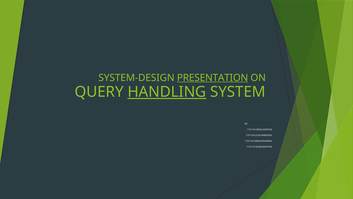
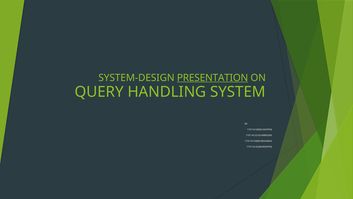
HANDLING underline: present -> none
